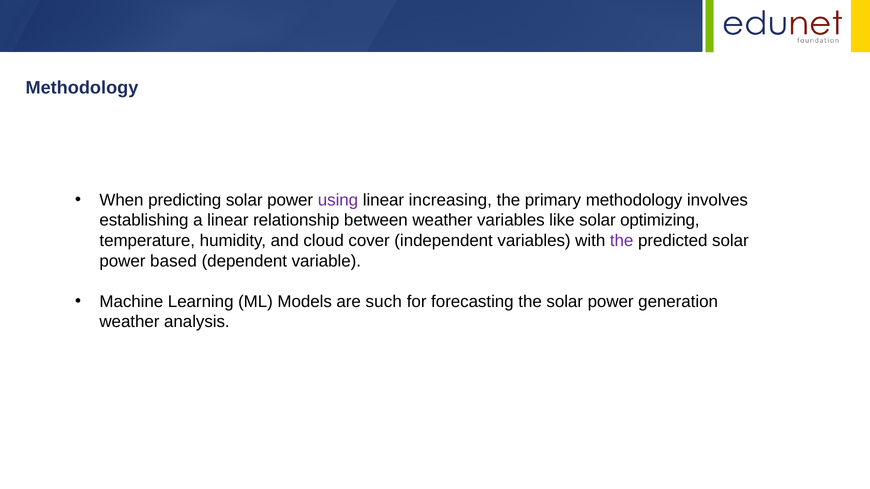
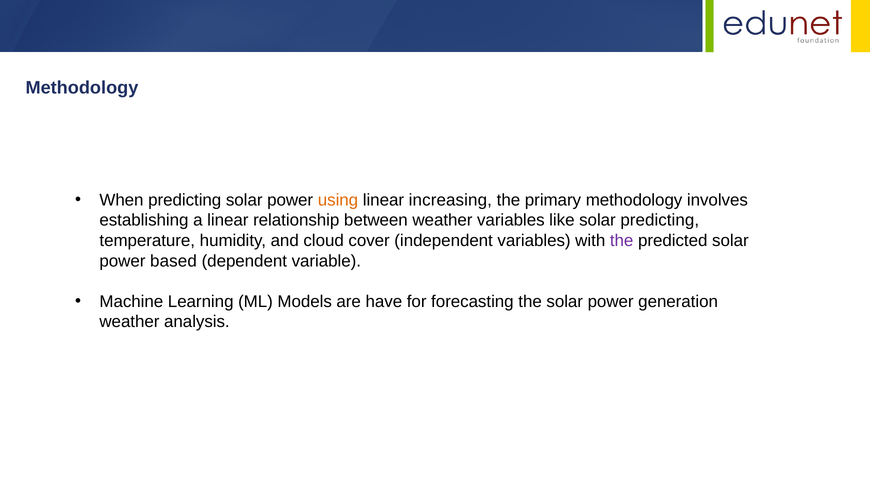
using colour: purple -> orange
solar optimizing: optimizing -> predicting
such: such -> have
